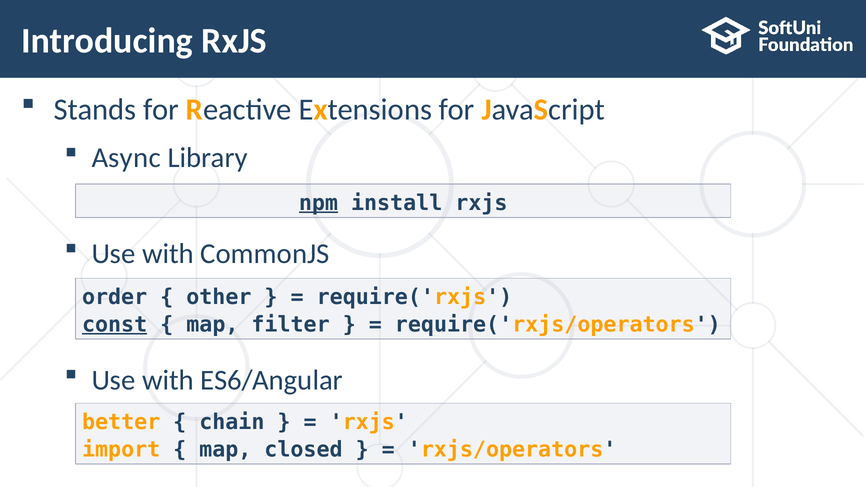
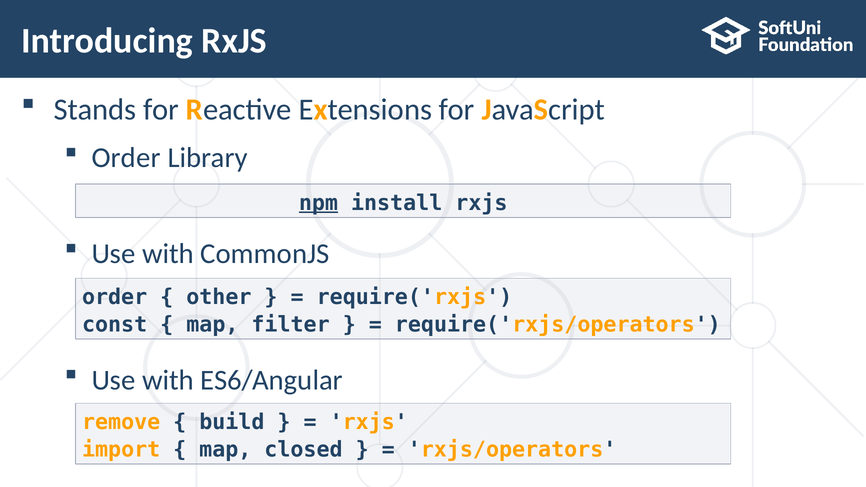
Async at (126, 158): Async -> Order
const underline: present -> none
better: better -> remove
chain: chain -> build
